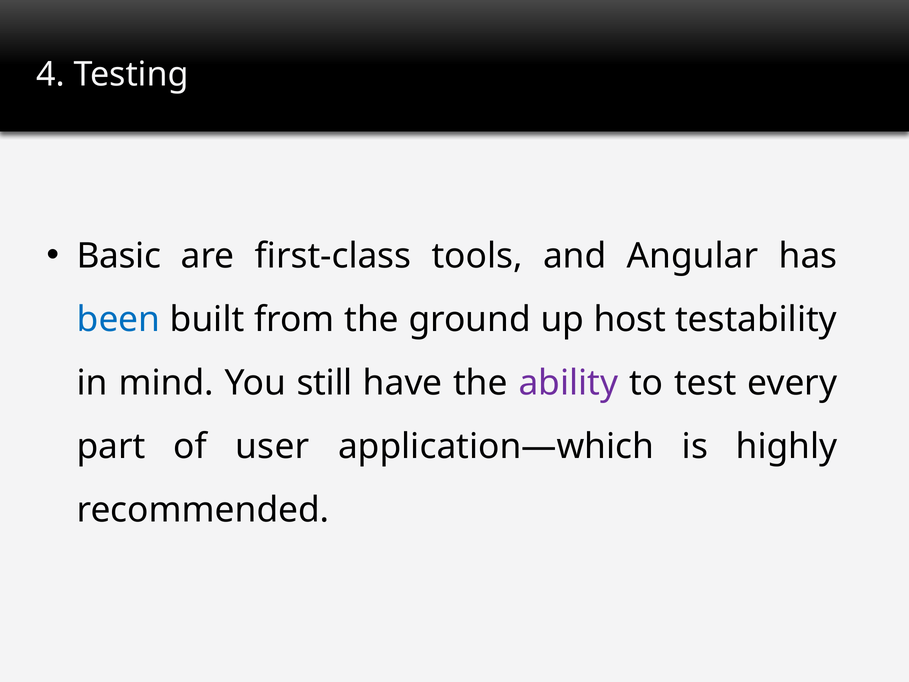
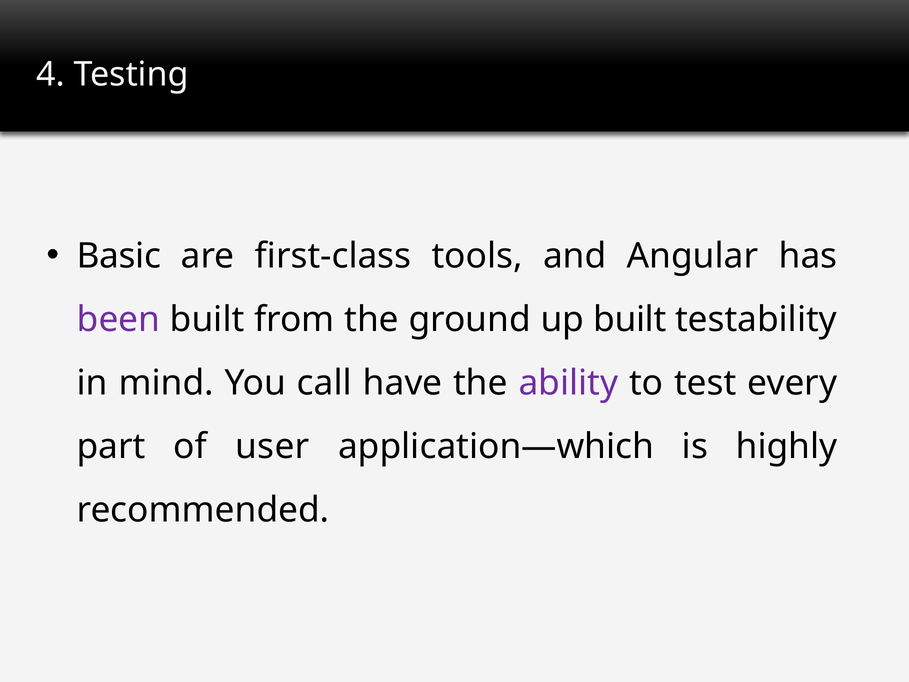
been colour: blue -> purple
up host: host -> built
still: still -> call
